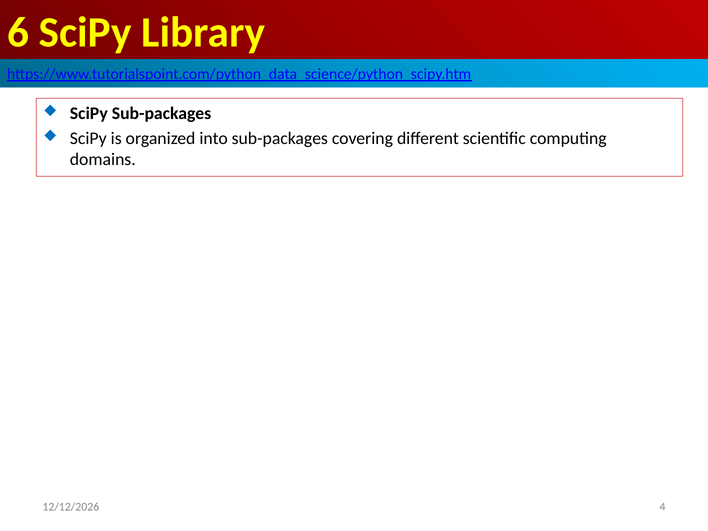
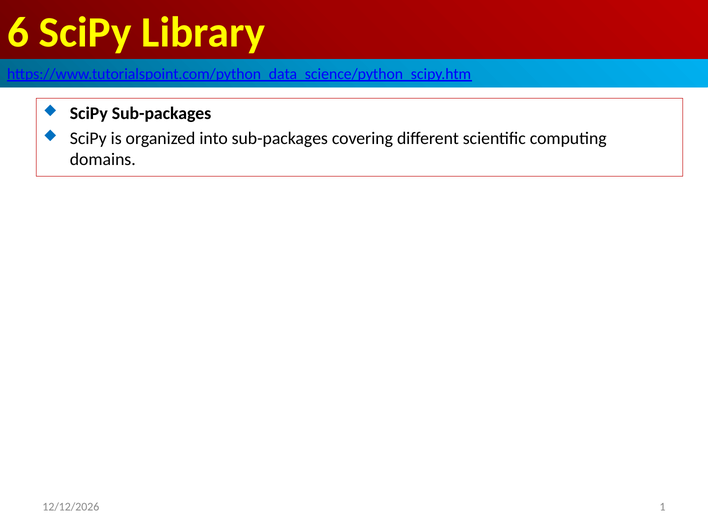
4: 4 -> 1
